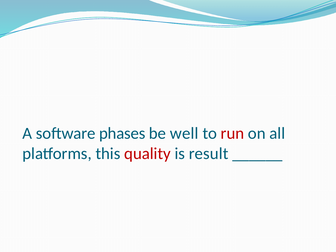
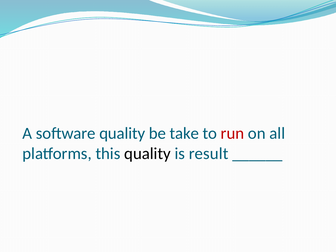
software phases: phases -> quality
well: well -> take
quality at (147, 153) colour: red -> black
